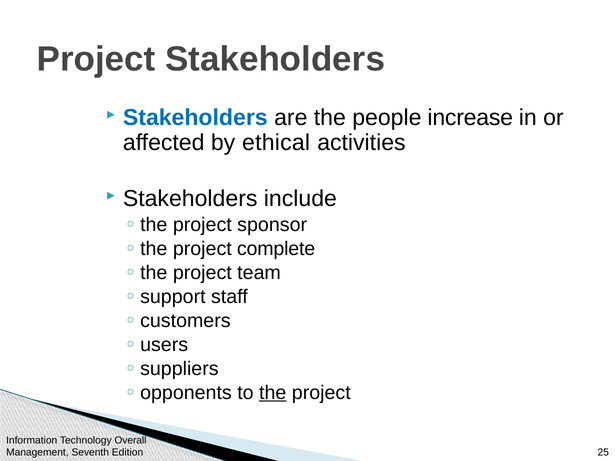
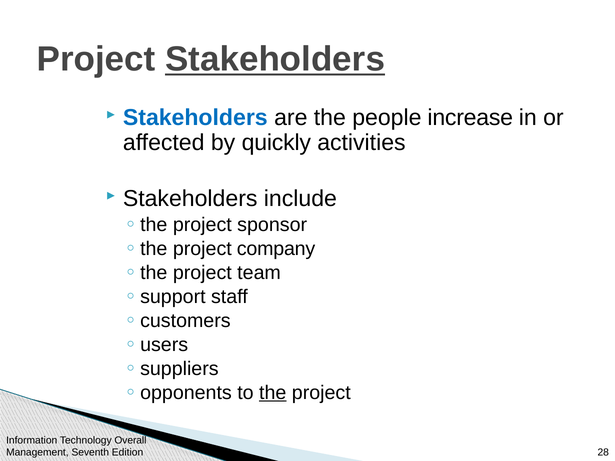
Stakeholders at (275, 59) underline: none -> present
ethical: ethical -> quickly
complete: complete -> company
25: 25 -> 28
